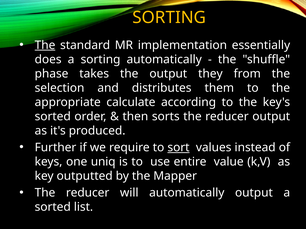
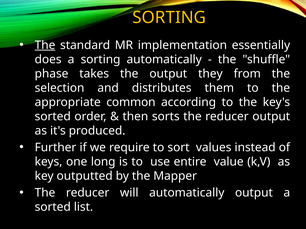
calculate: calculate -> common
sort underline: present -> none
uniq: uniq -> long
